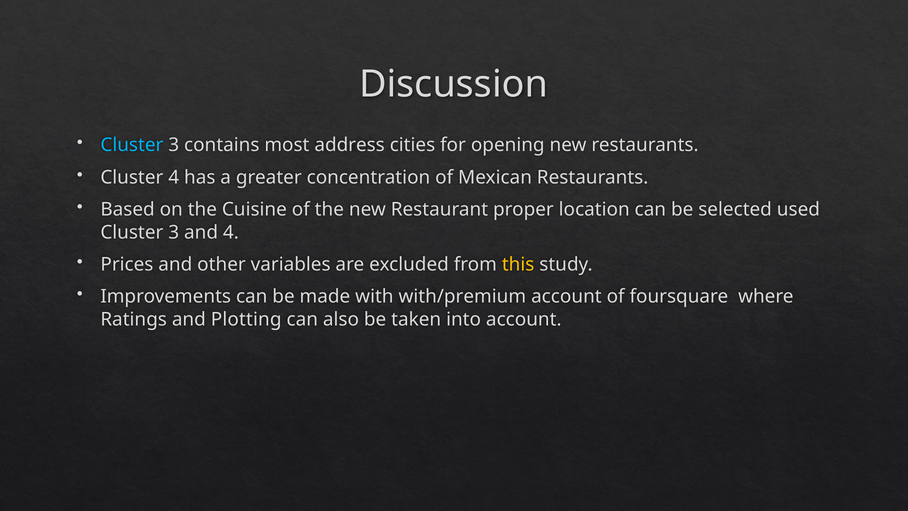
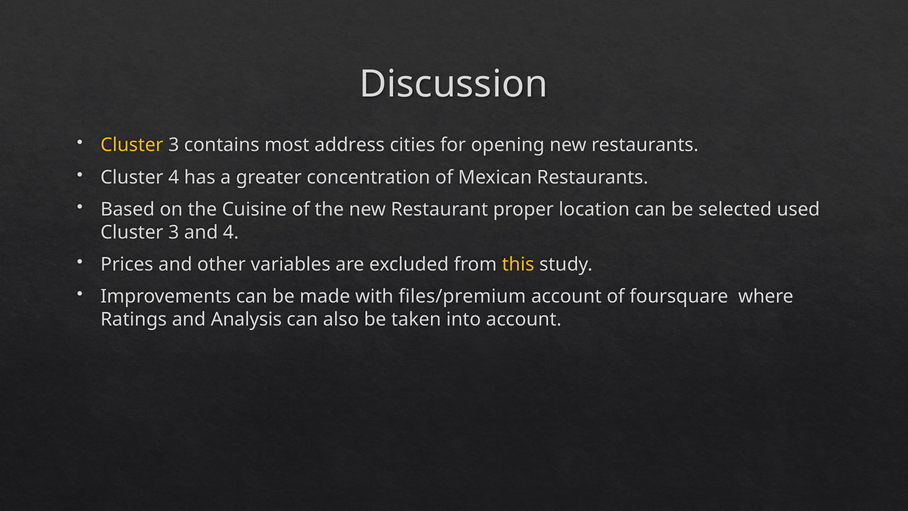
Cluster at (132, 145) colour: light blue -> yellow
with/premium: with/premium -> files/premium
Plotting: Plotting -> Analysis
